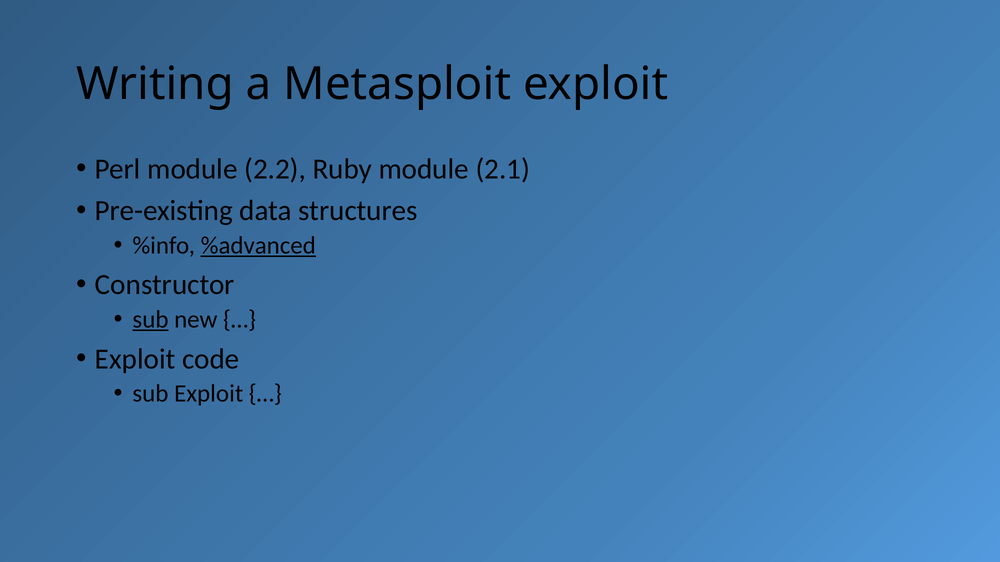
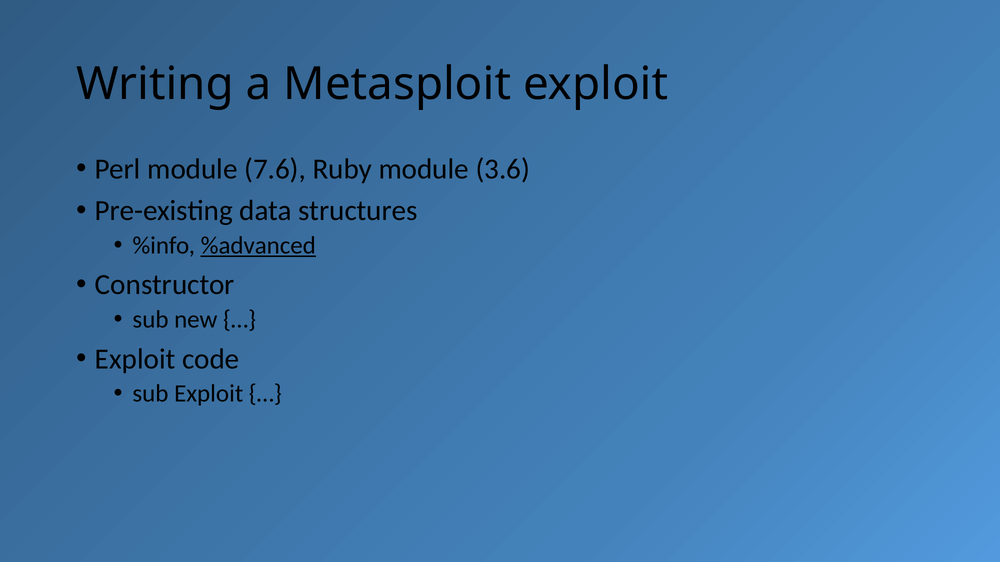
2.2: 2.2 -> 7.6
2.1: 2.1 -> 3.6
sub at (151, 320) underline: present -> none
